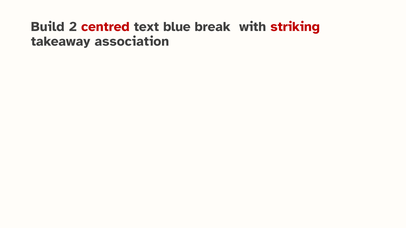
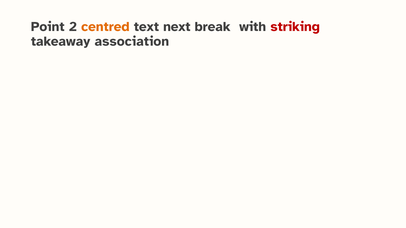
Build: Build -> Point
centred colour: red -> orange
blue: blue -> next
